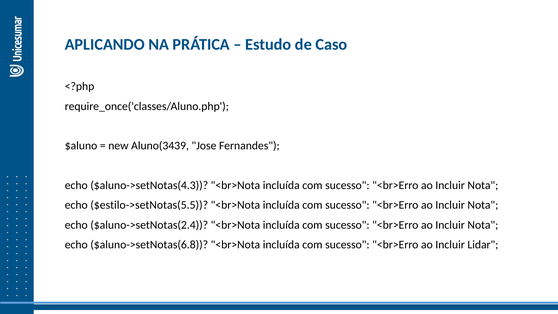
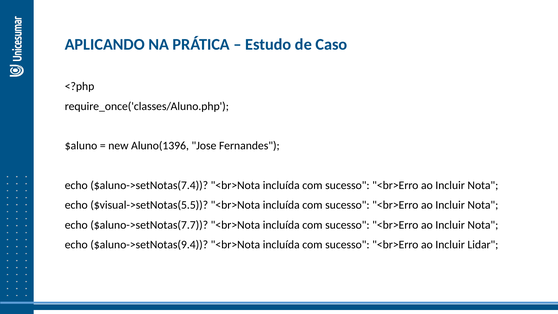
Aluno(3439: Aluno(3439 -> Aluno(1396
$aluno->setNotas(4.3: $aluno->setNotas(4.3 -> $aluno->setNotas(7.4
$estilo->setNotas(5.5: $estilo->setNotas(5.5 -> $visual->setNotas(5.5
$aluno->setNotas(2.4: $aluno->setNotas(2.4 -> $aluno->setNotas(7.7
$aluno->setNotas(6.8: $aluno->setNotas(6.8 -> $aluno->setNotas(9.4
